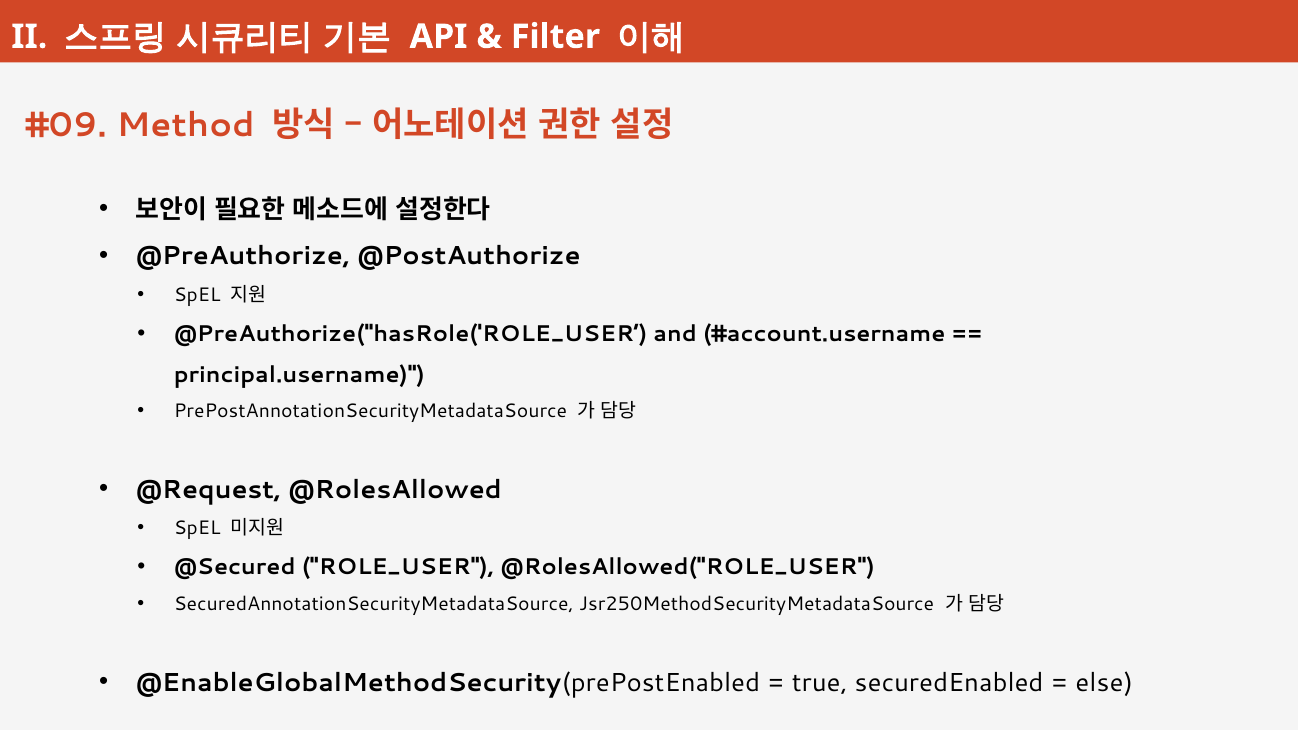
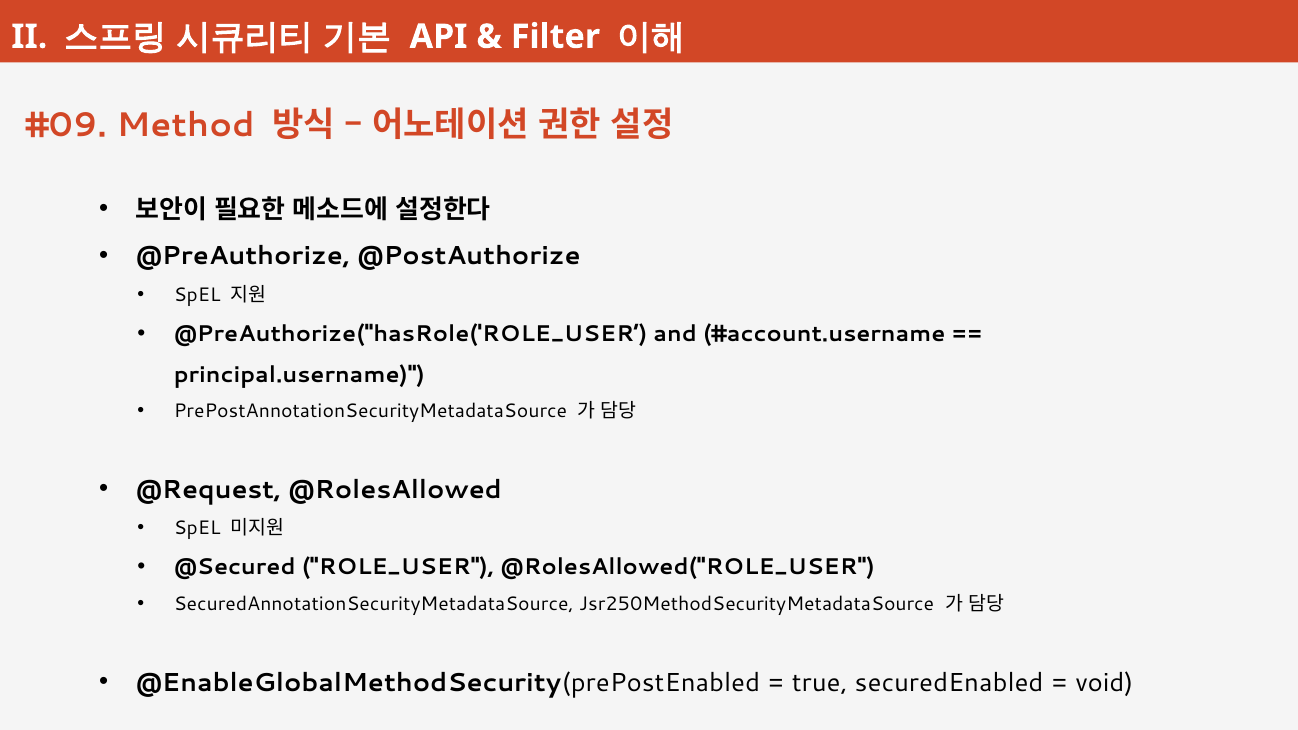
else: else -> void
